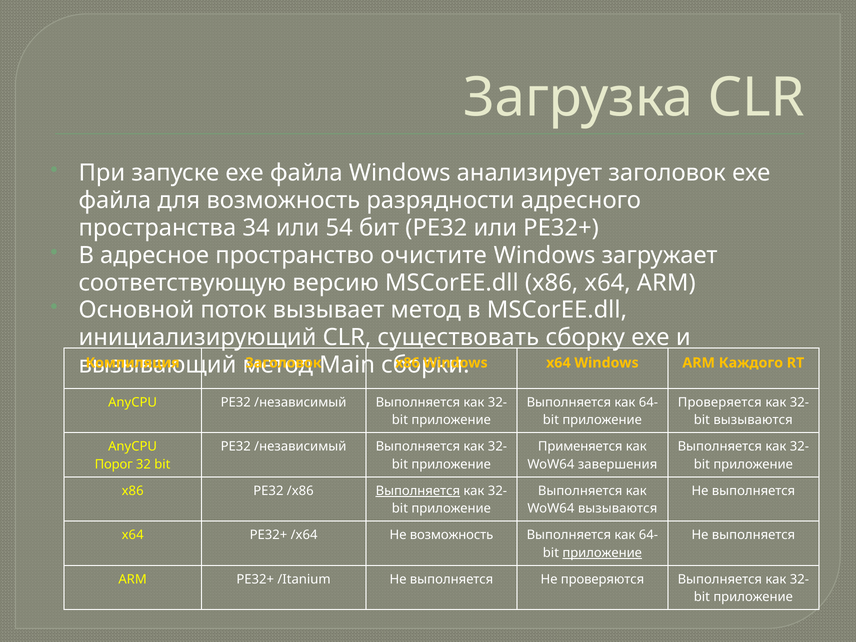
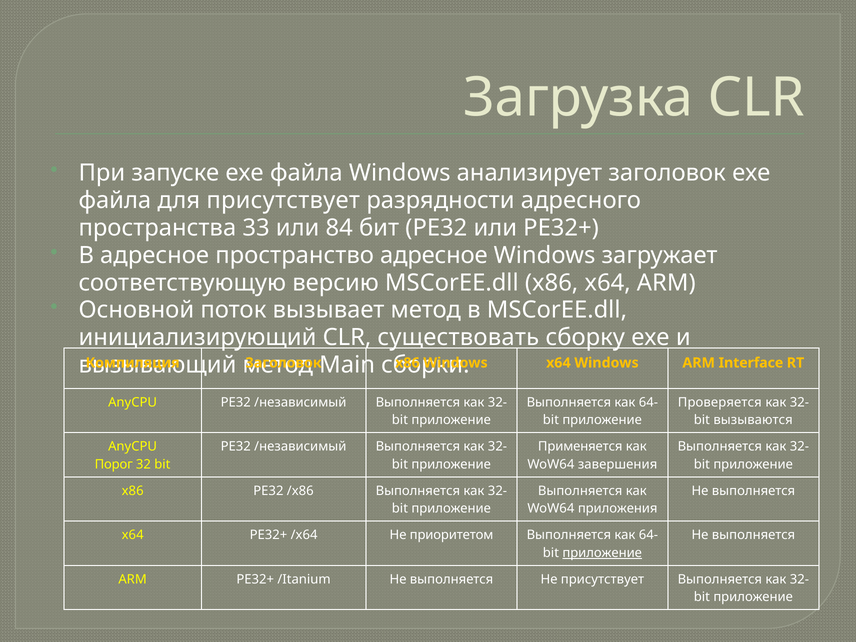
для возможность: возможность -> присутствует
34: 34 -> 33
54: 54 -> 84
пространство очистите: очистите -> адресное
Каждого: Каждого -> Interface
Выполняется at (418, 491) underline: present -> none
WoW64 вызываются: вызываются -> приложения
Не возможность: возможность -> приоритетом
Не проверяются: проверяются -> присутствует
